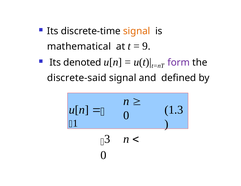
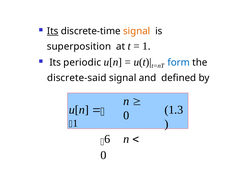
Its at (53, 31) underline: none -> present
mathematical: mathematical -> superposition
9 at (145, 46): 9 -> 1
denoted: denoted -> periodic
form colour: purple -> blue
3: 3 -> 6
